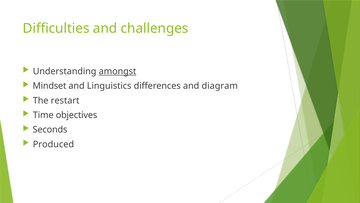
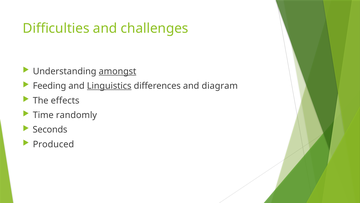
Mindset: Mindset -> Feeding
Linguistics underline: none -> present
restart: restart -> effects
objectives: objectives -> randomly
